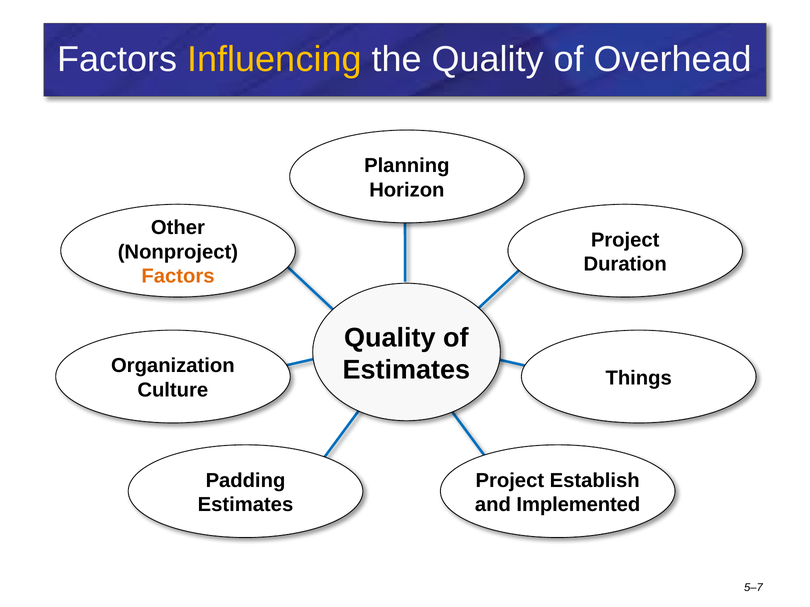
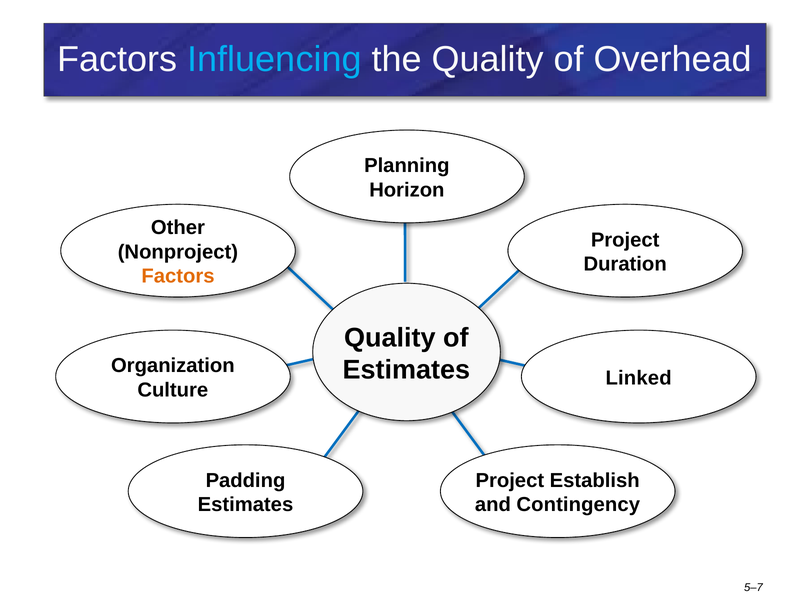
Influencing colour: yellow -> light blue
Things: Things -> Linked
Implemented: Implemented -> Contingency
